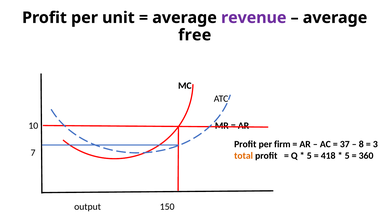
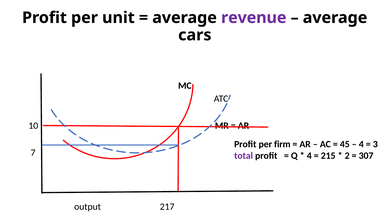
free: free -> cars
37: 37 -> 45
8 at (361, 144): 8 -> 4
total colour: orange -> purple
5 at (309, 156): 5 -> 4
418: 418 -> 215
5 at (347, 156): 5 -> 2
360: 360 -> 307
150: 150 -> 217
